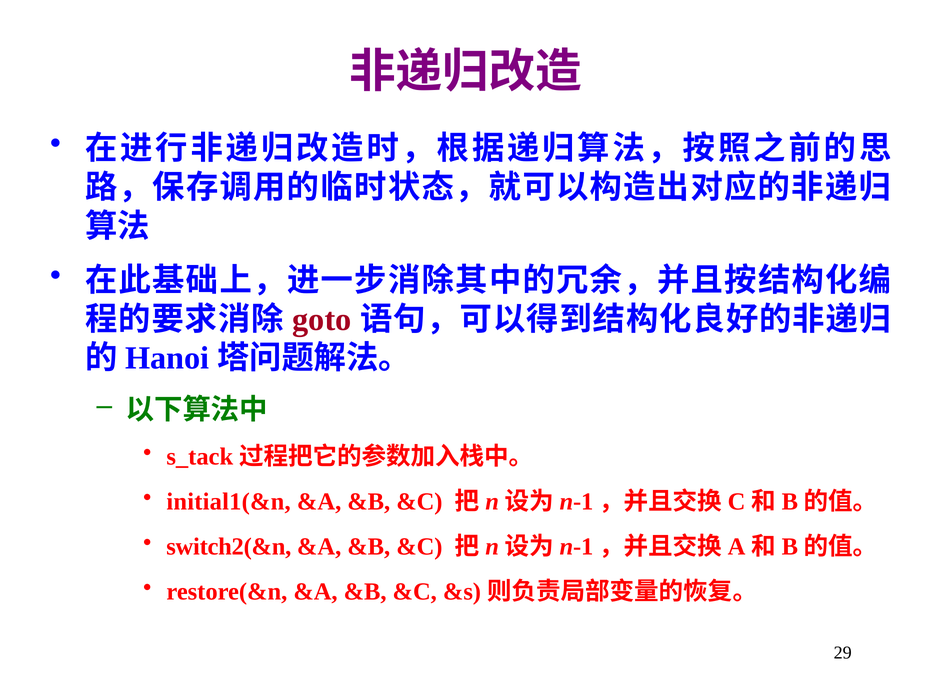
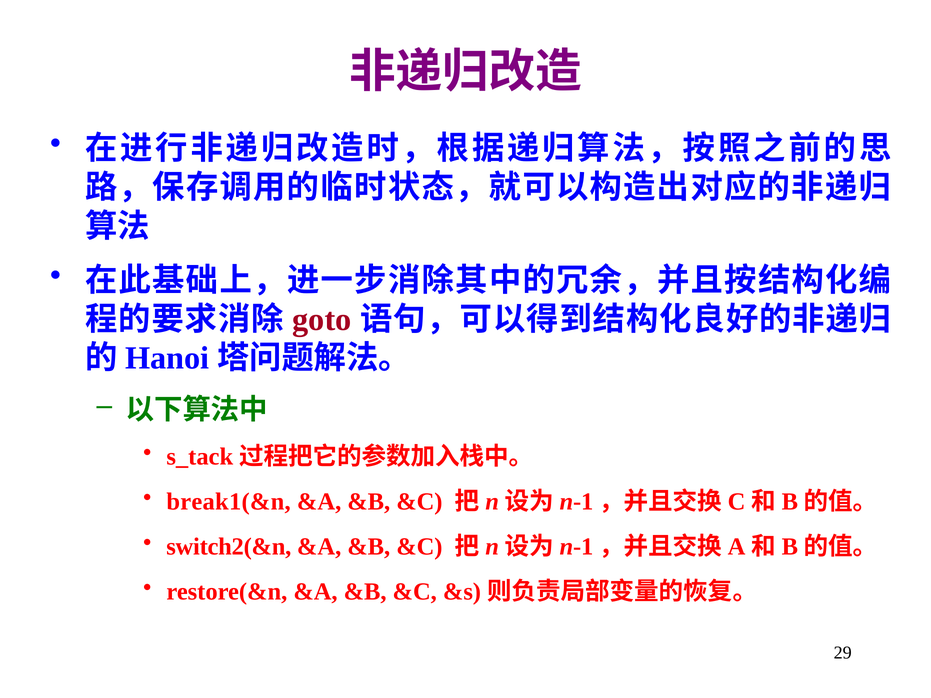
initial1(&n: initial1(&n -> break1(&n
